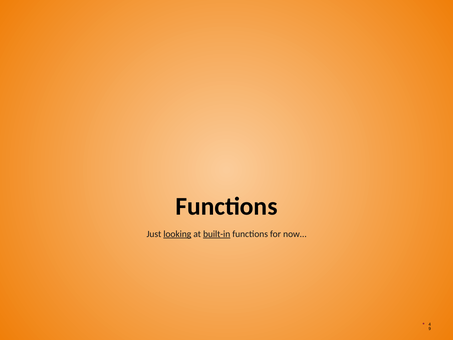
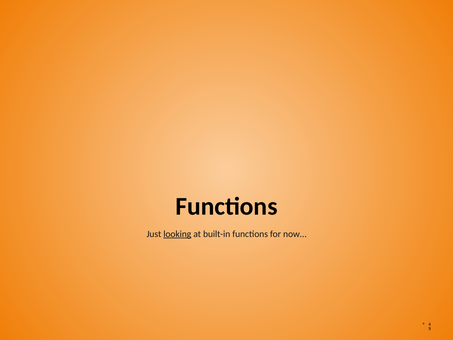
built-in underline: present -> none
